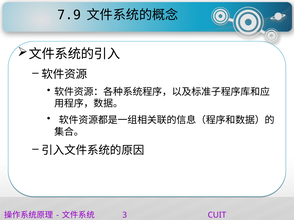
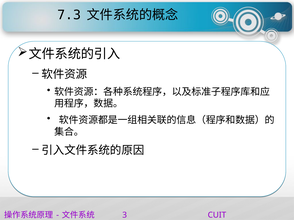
7.9: 7.9 -> 7.3
